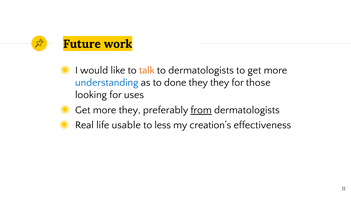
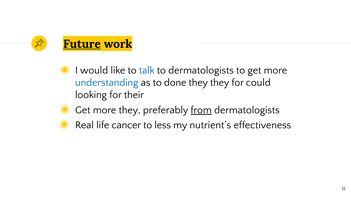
Future underline: none -> present
talk colour: orange -> blue
those: those -> could
uses: uses -> their
usable: usable -> cancer
creation’s: creation’s -> nutrient’s
